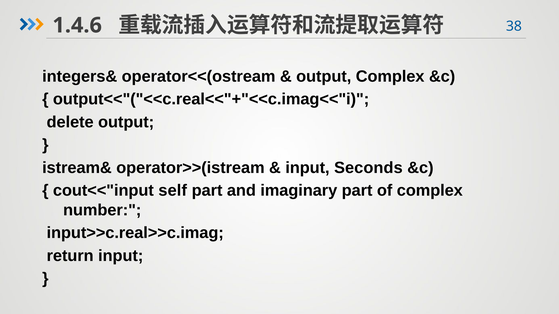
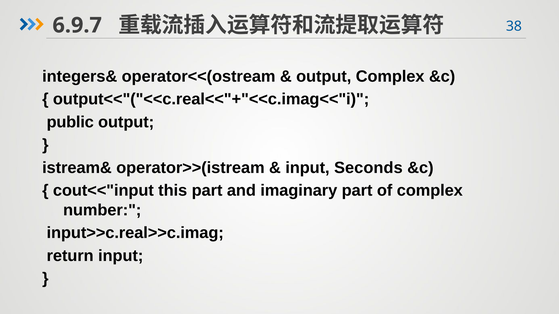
1.4.6: 1.4.6 -> 6.9.7
delete: delete -> public
self: self -> this
